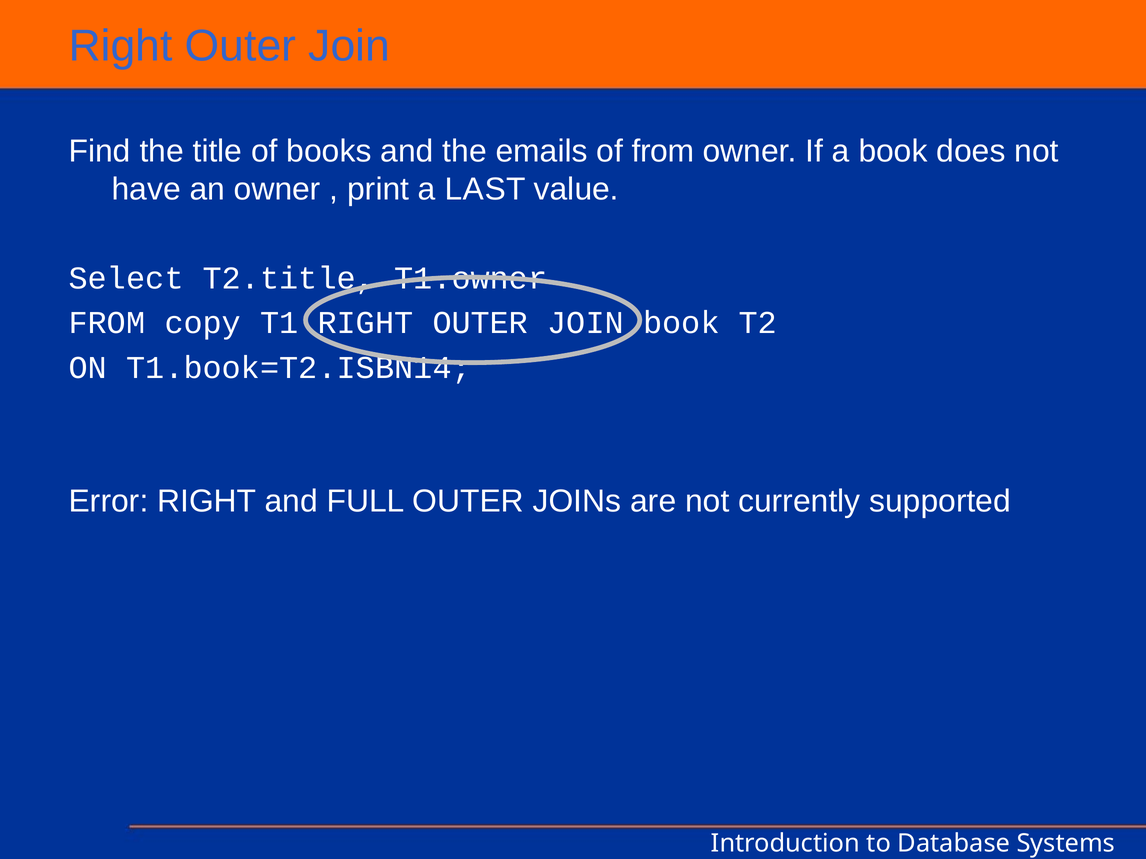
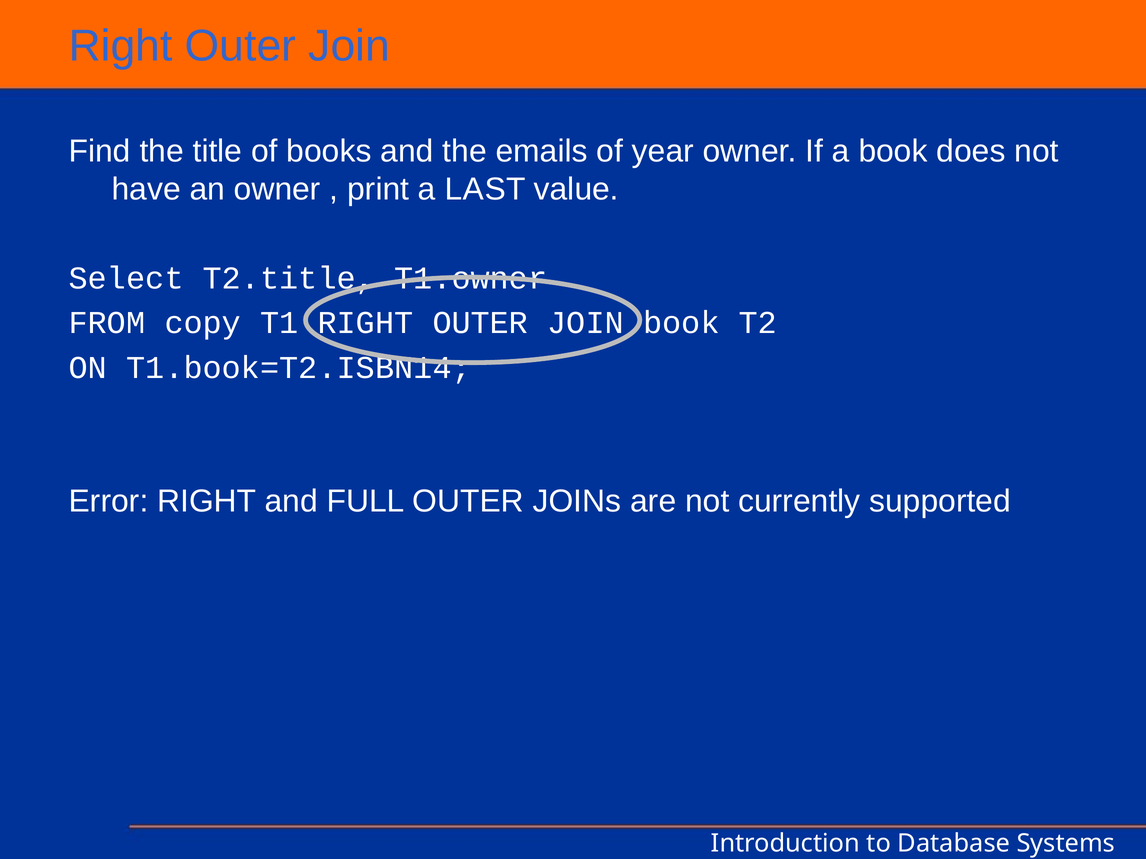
of from: from -> year
